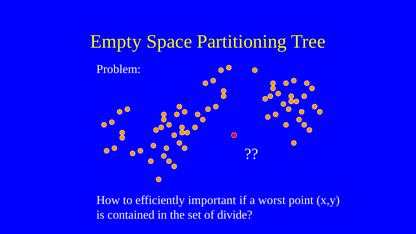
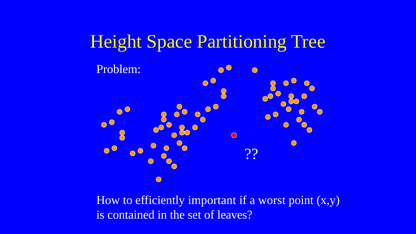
Empty: Empty -> Height
divide: divide -> leaves
